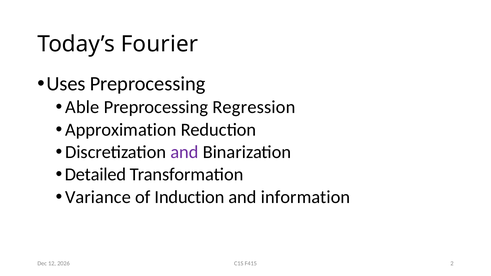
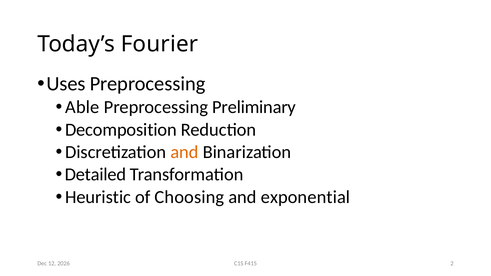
Regression: Regression -> Preliminary
Approximation: Approximation -> Decomposition
and at (184, 152) colour: purple -> orange
Variance: Variance -> Heuristic
Induction: Induction -> Choosing
information: information -> exponential
